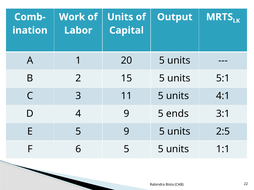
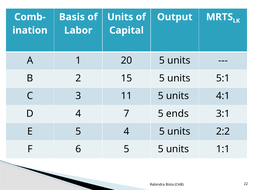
Work: Work -> Basis
4 9: 9 -> 7
5 9: 9 -> 4
2:5: 2:5 -> 2:2
